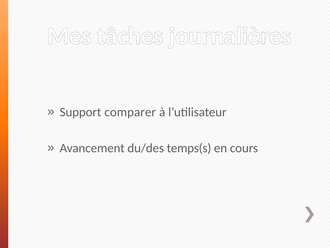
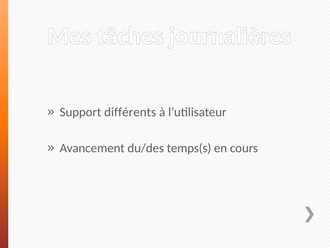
comparer: comparer -> différents
